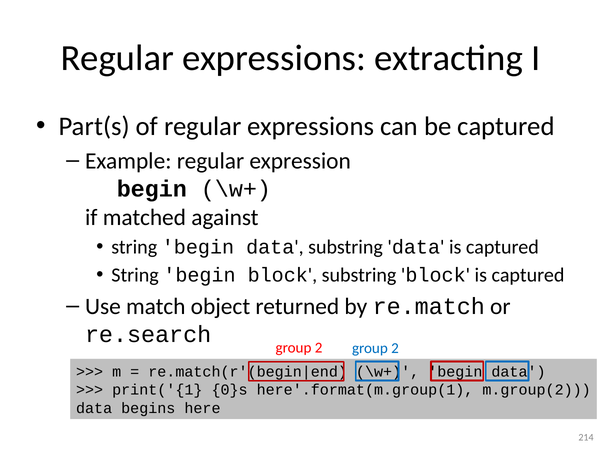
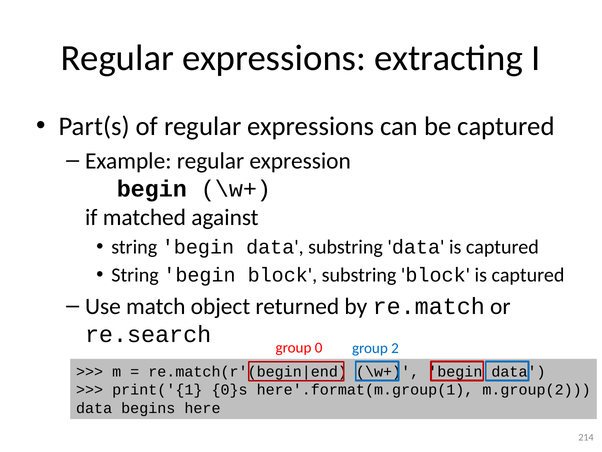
2 at (319, 347): 2 -> 0
